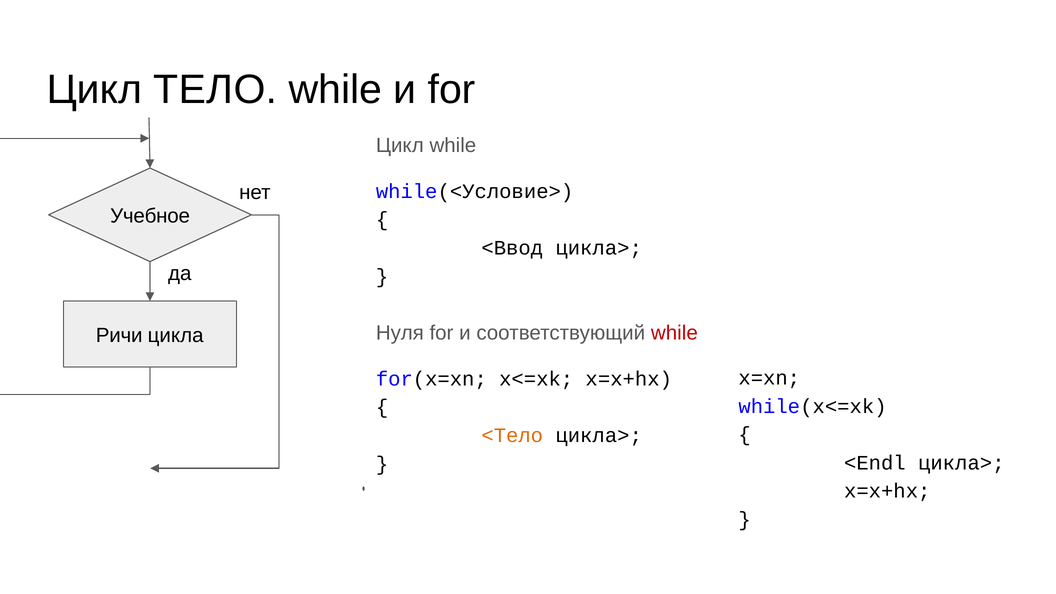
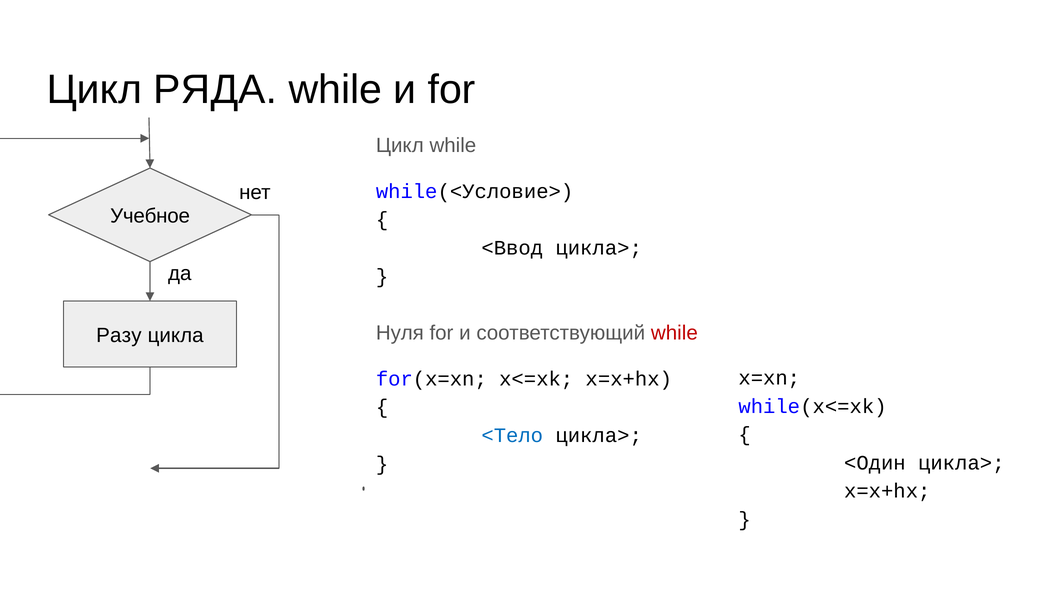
ТЕЛО: ТЕЛО -> РЯДА
Ричи: Ричи -> Разу
<Тело colour: orange -> blue
<Endl: <Endl -> <Один
